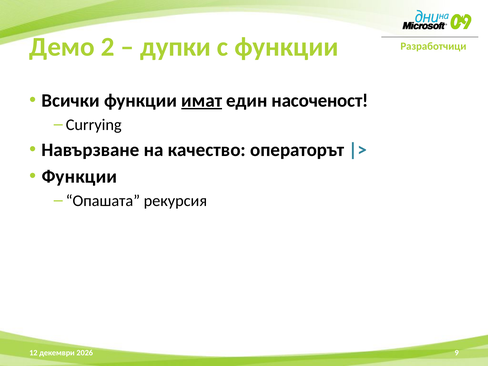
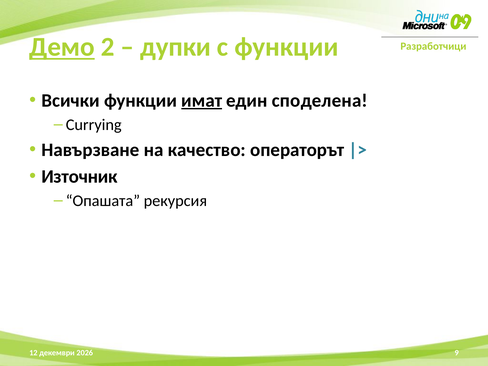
Демо underline: none -> present
насоченост: насоченост -> споделена
Функции at (79, 177): Функции -> Източник
